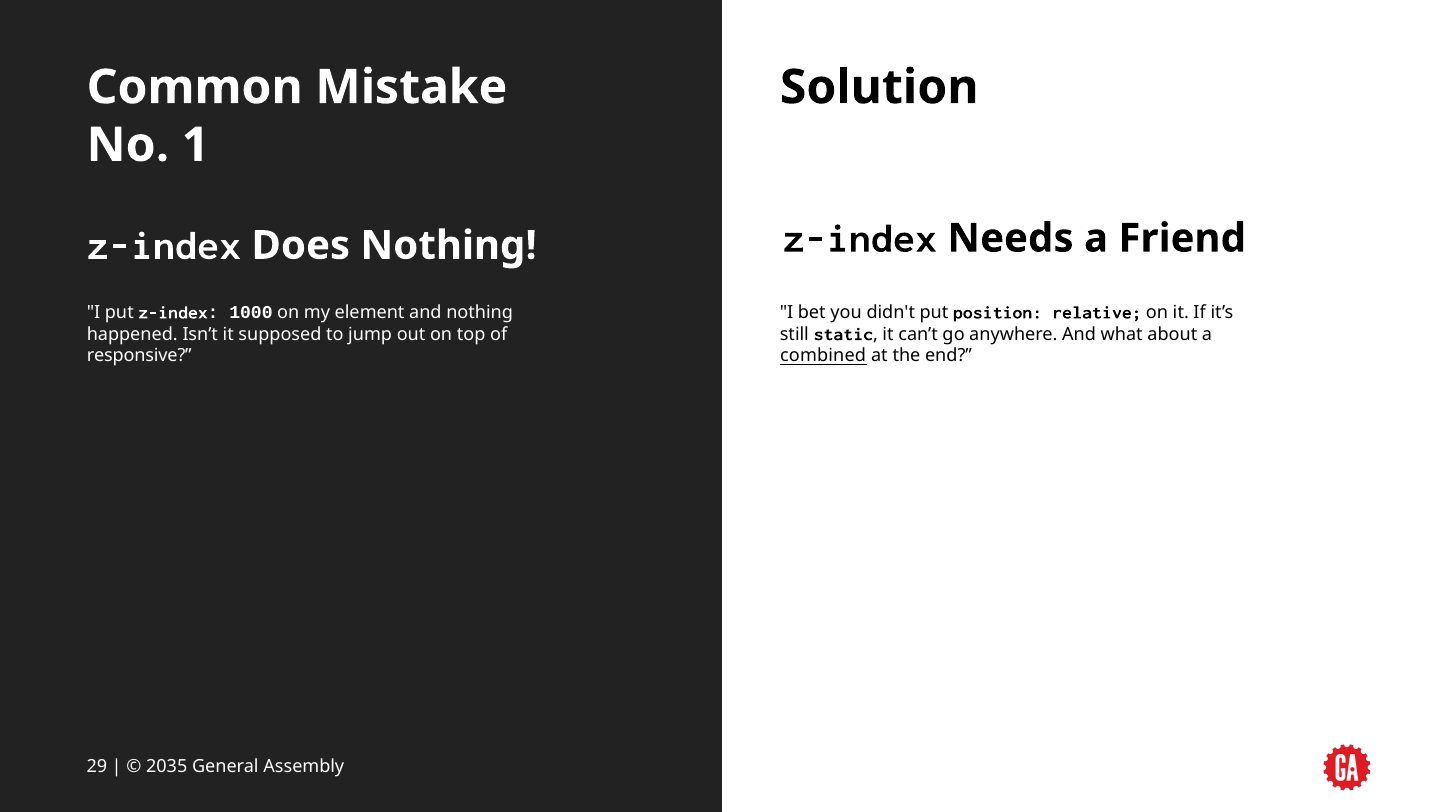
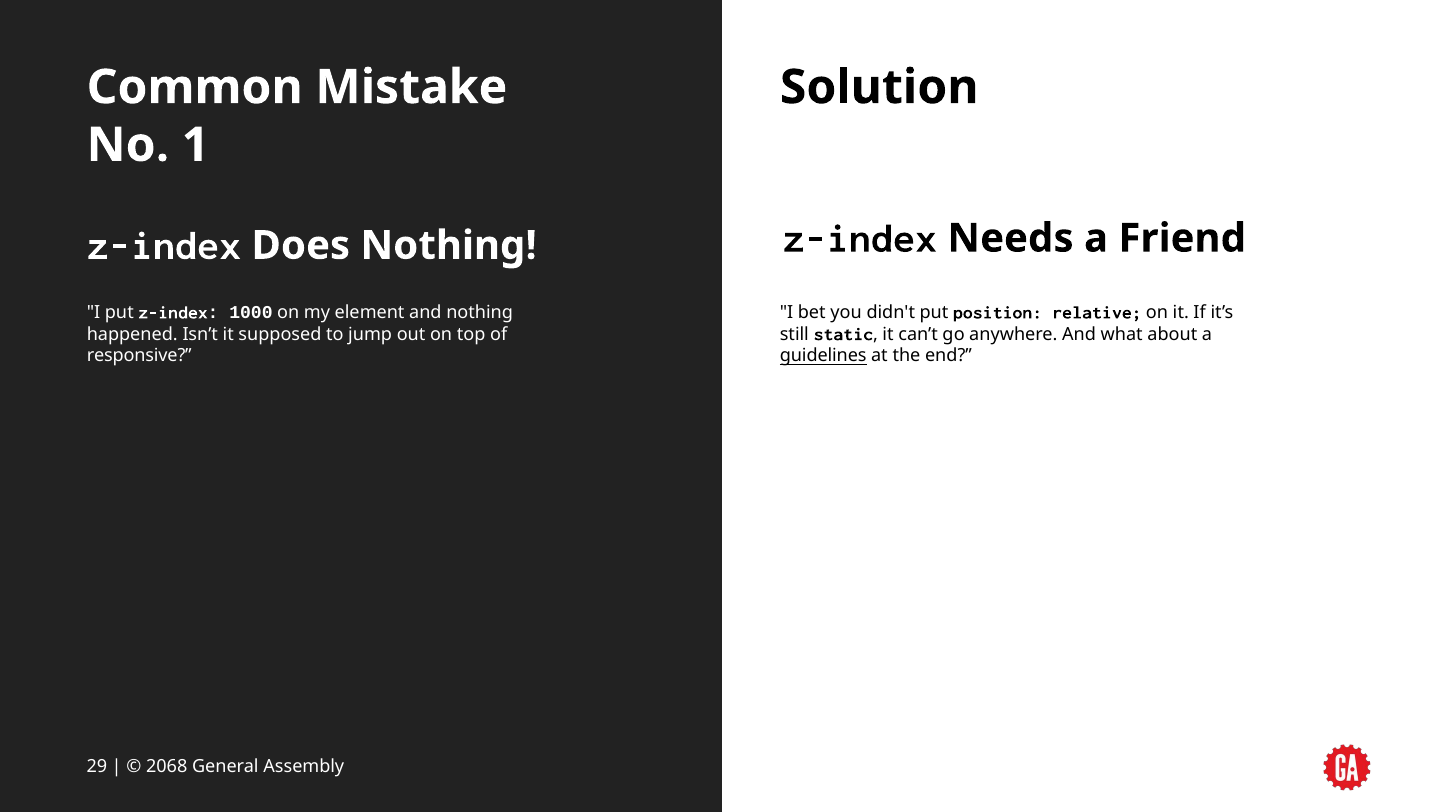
combined: combined -> guidelines
2035: 2035 -> 2068
